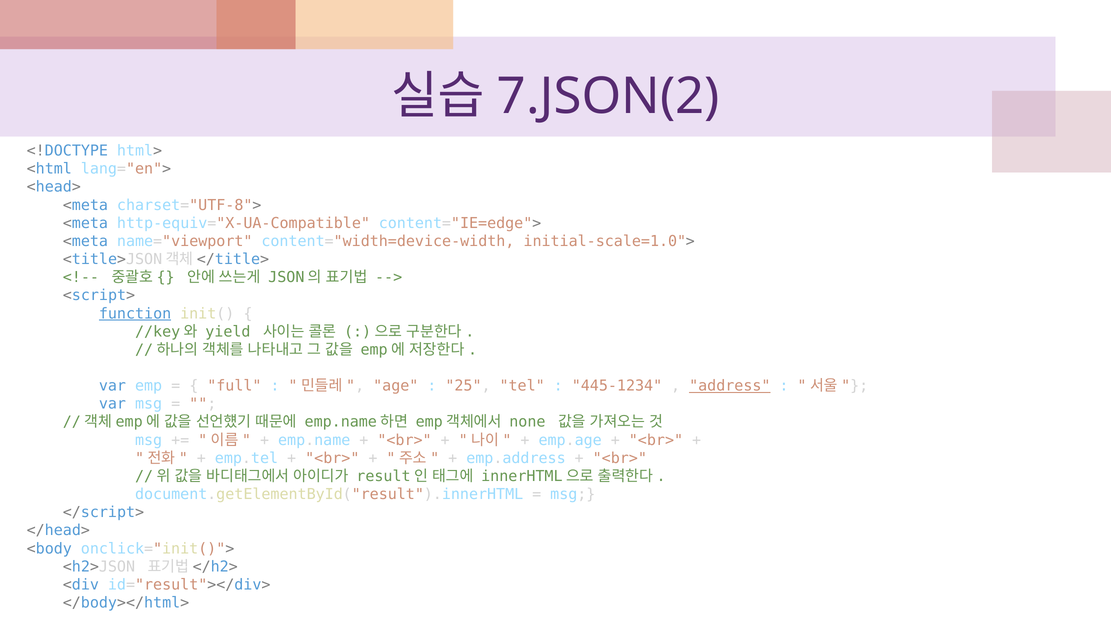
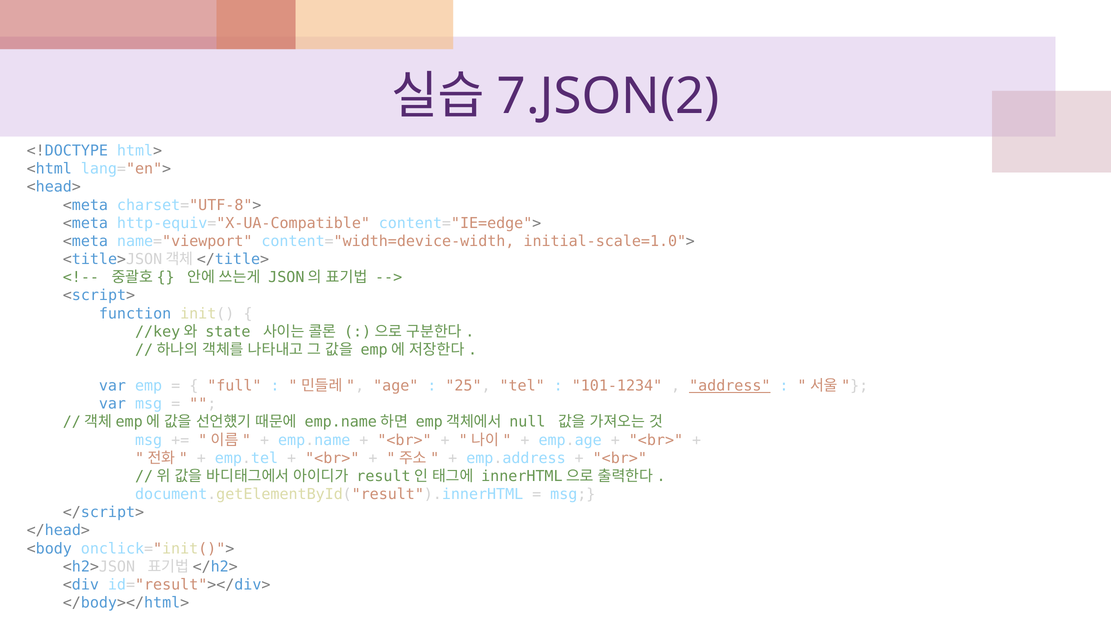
function underline: present -> none
yield: yield -> state
445-1234: 445-1234 -> 101-1234
none: none -> null
